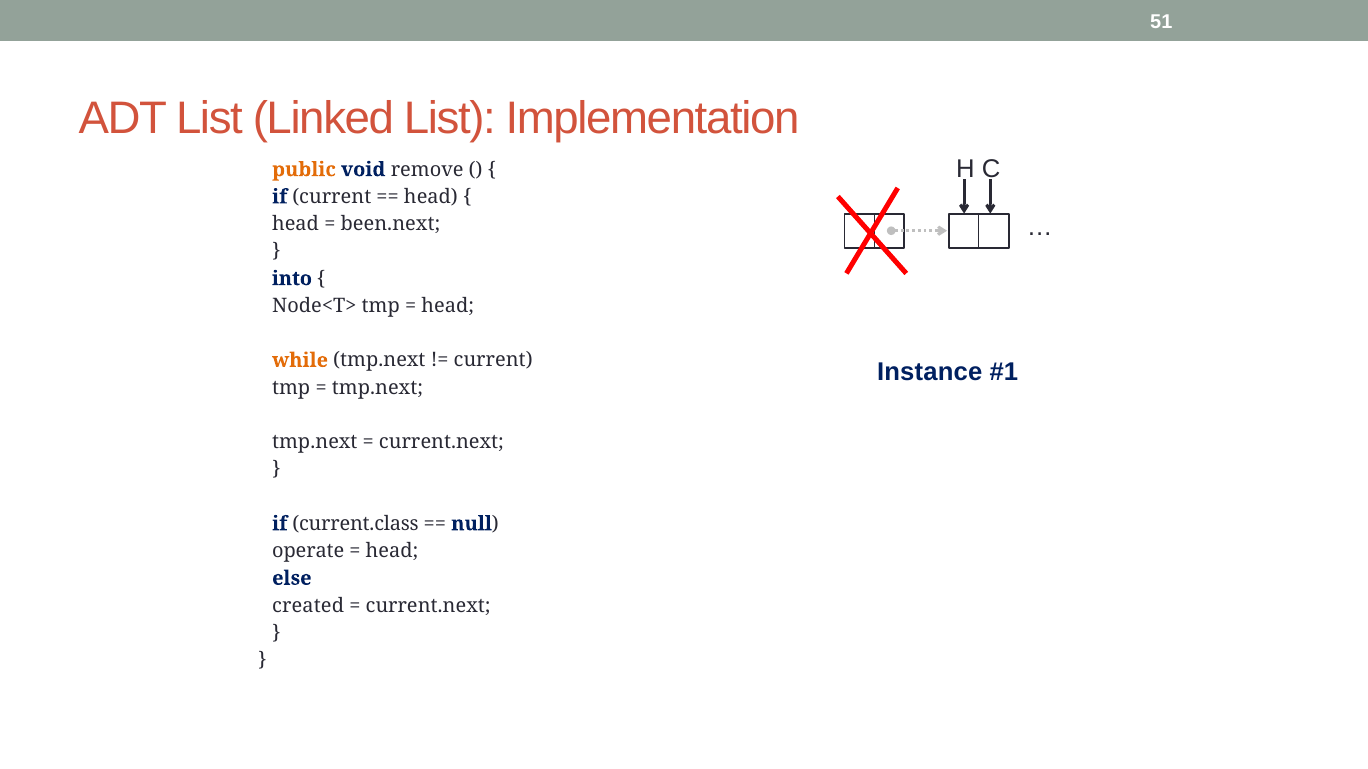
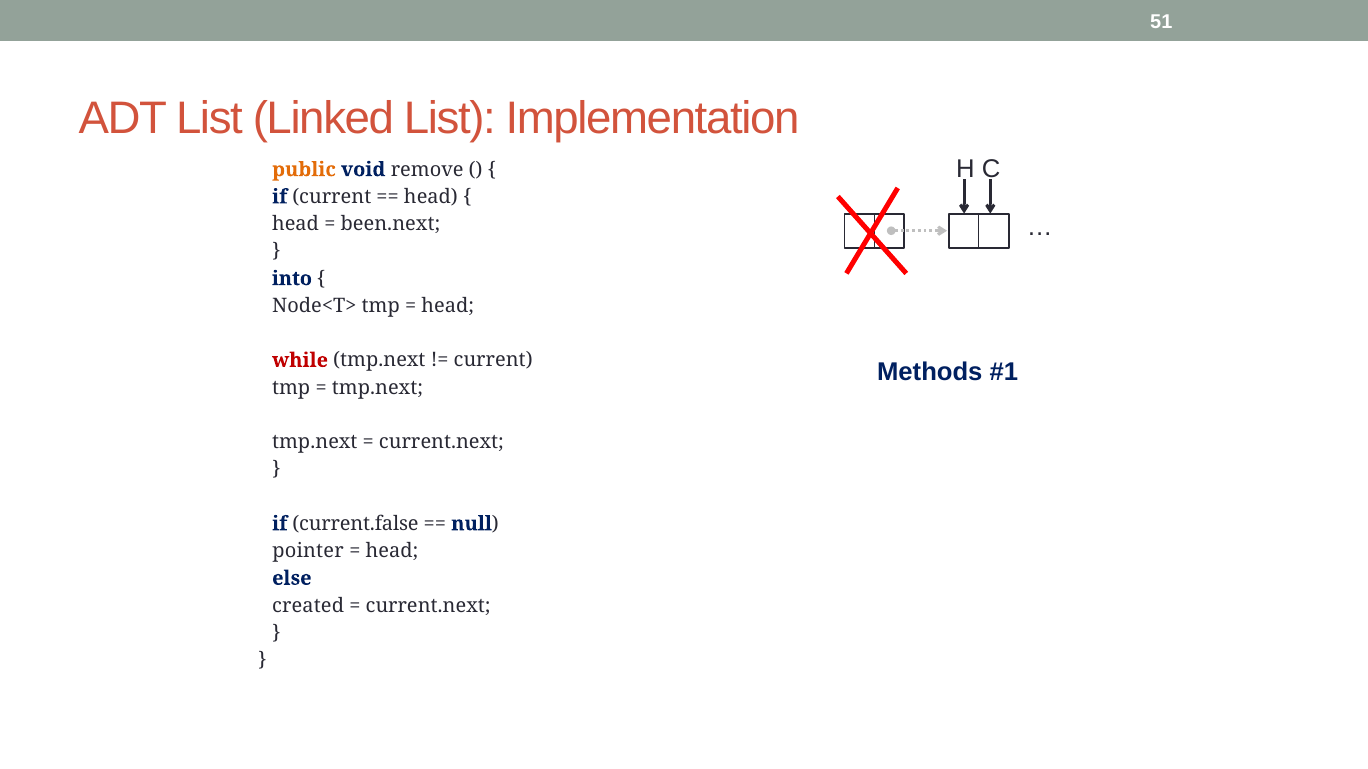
while colour: orange -> red
Instance: Instance -> Methods
current.class: current.class -> current.false
operate: operate -> pointer
